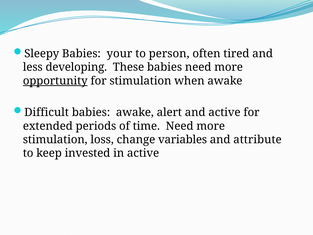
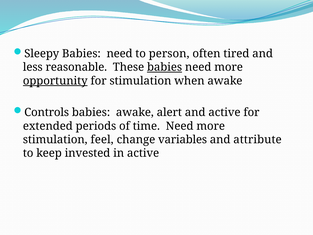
Sleepy Babies your: your -> need
developing: developing -> reasonable
babies at (165, 67) underline: none -> present
Difficult: Difficult -> Controls
loss: loss -> feel
